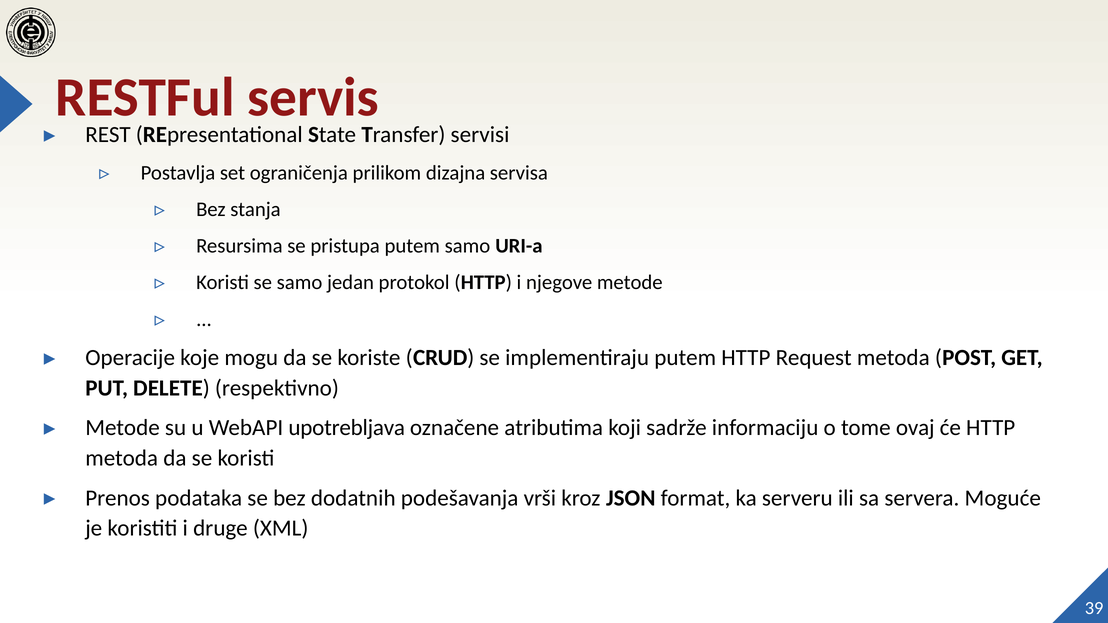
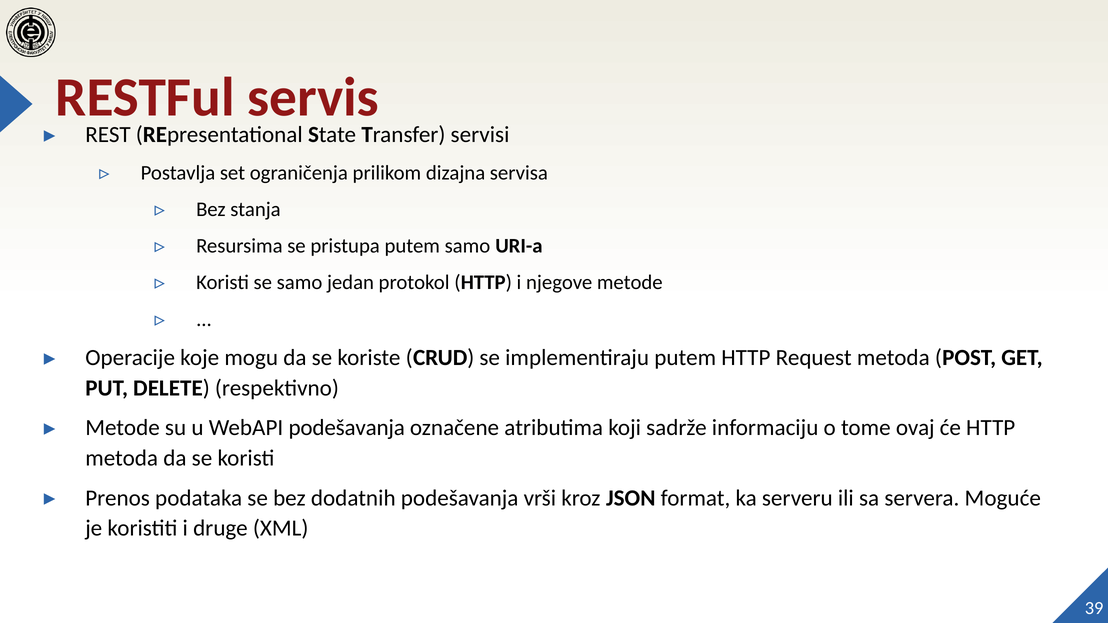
WebAPI upotrebljava: upotrebljava -> podešavanja
